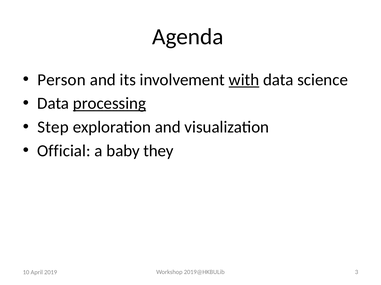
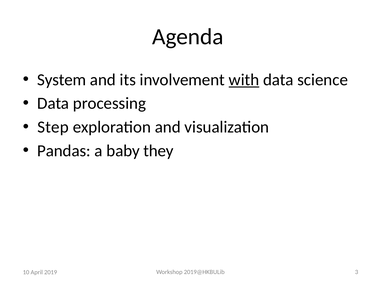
Person: Person -> System
processing underline: present -> none
Official: Official -> Pandas
